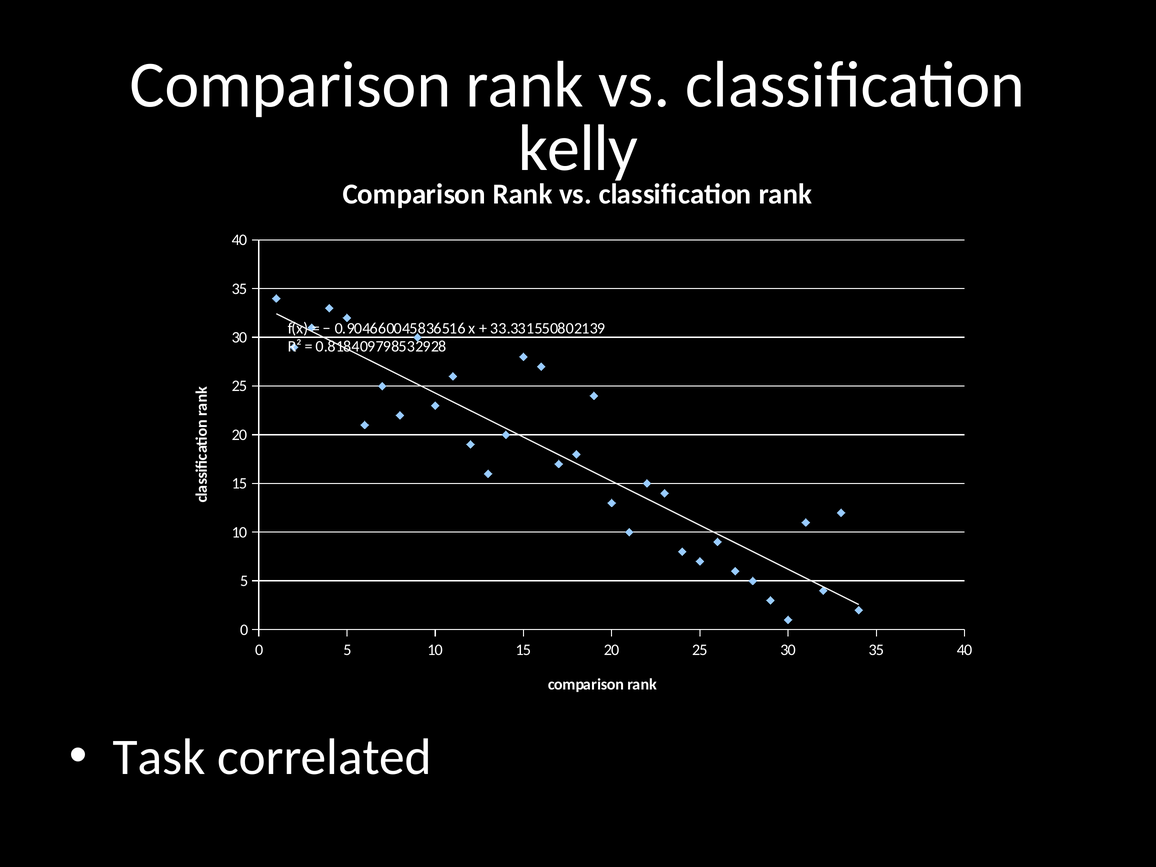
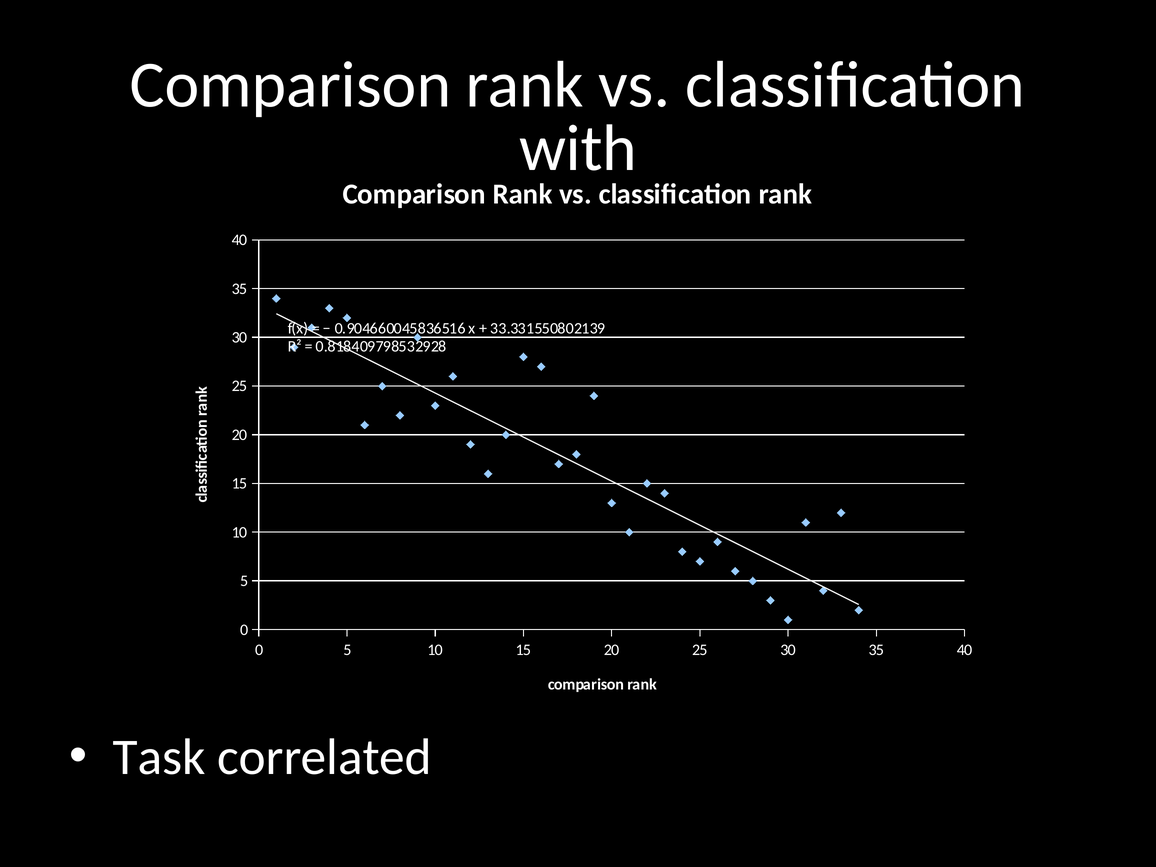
kelly: kelly -> with
